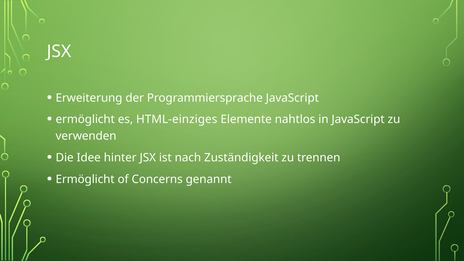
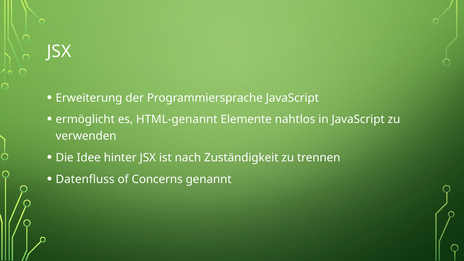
HTML-einziges: HTML-einziges -> HTML-genannt
Ermöglicht at (85, 179): Ermöglicht -> Datenfluss
